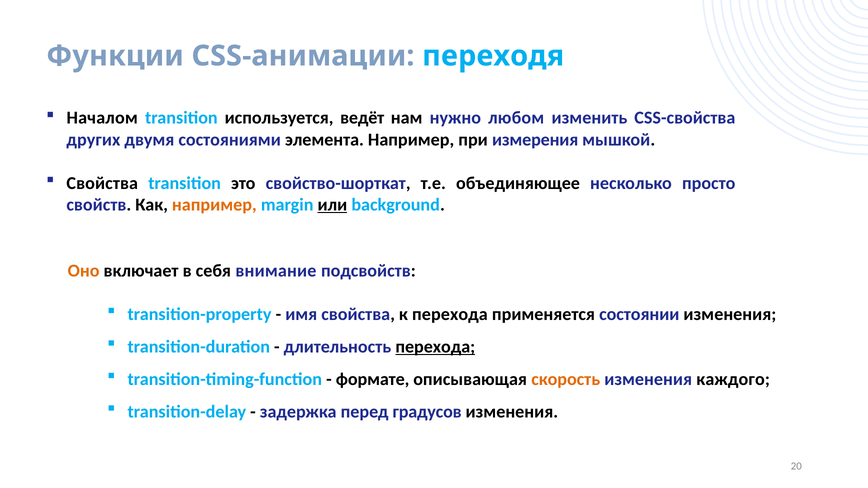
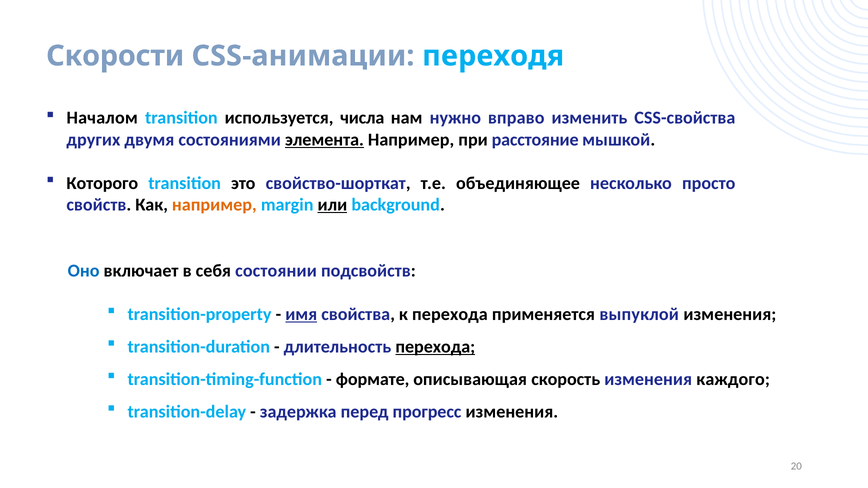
Функции: Функции -> Скорости
ведёт: ведёт -> числа
любом: любом -> вправо
элемента underline: none -> present
измерения: измерения -> расстояние
Свойства at (102, 183): Свойства -> Которого
Оно colour: orange -> blue
внимание: внимание -> состоянии
имя underline: none -> present
состоянии: состоянии -> выпуклой
скорость colour: orange -> black
градусов: градусов -> прогресс
